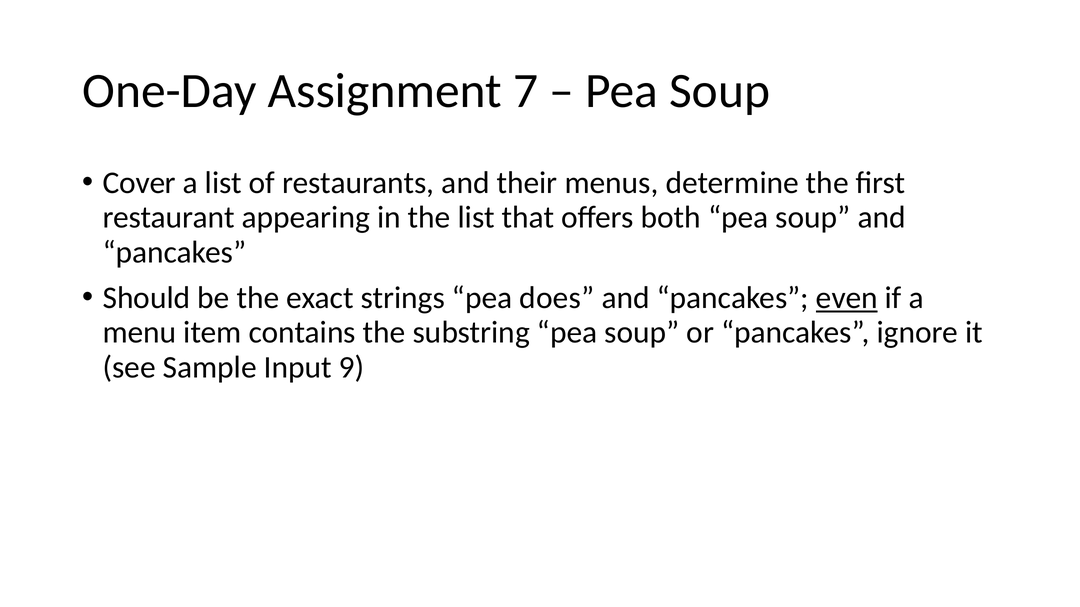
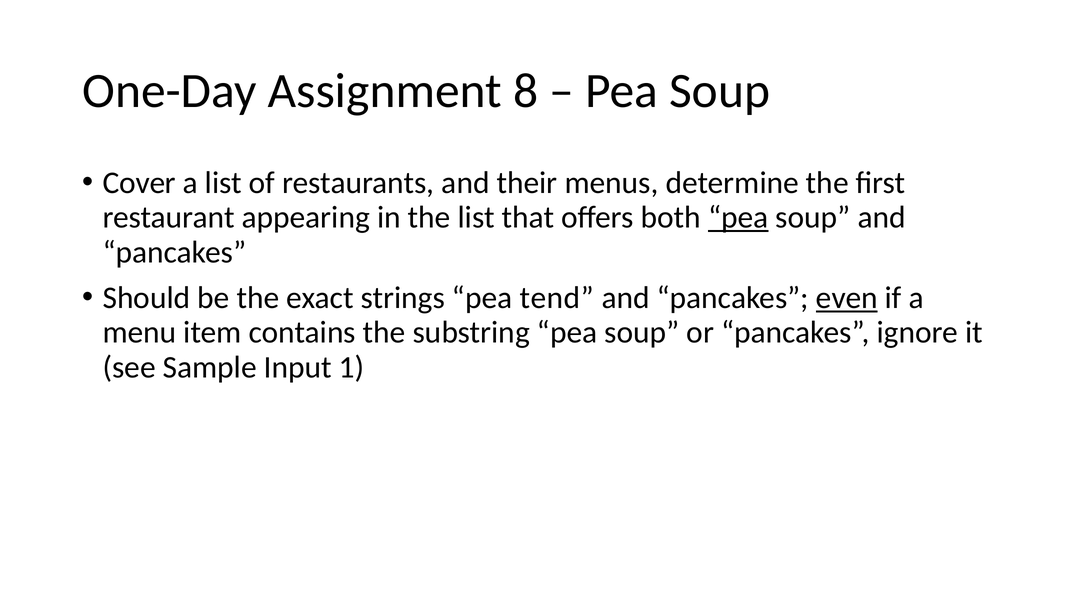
7: 7 -> 8
pea at (738, 218) underline: none -> present
does: does -> tend
9: 9 -> 1
